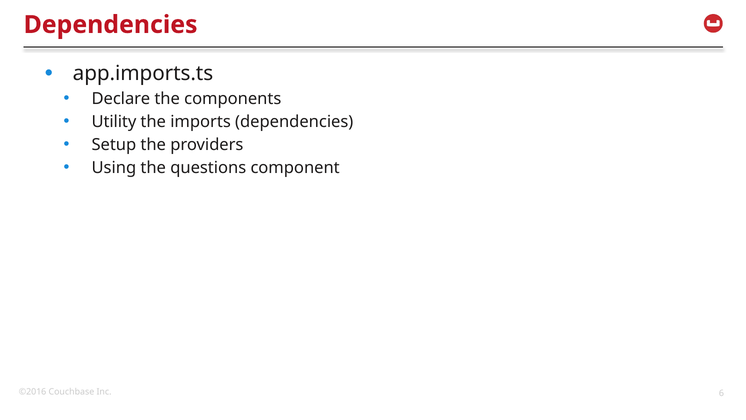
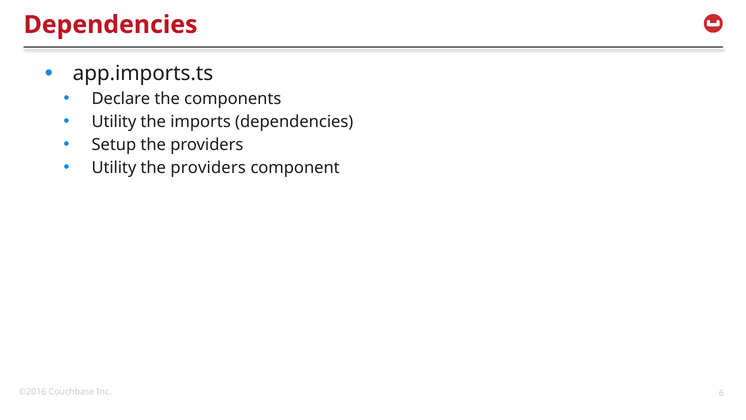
Using at (114, 168): Using -> Utility
questions at (208, 168): questions -> providers
